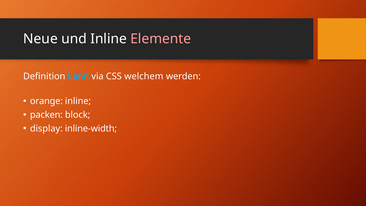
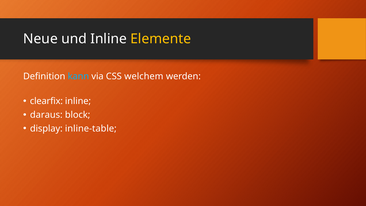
Elemente colour: pink -> yellow
orange: orange -> clearfix
packen: packen -> daraus
inline-width: inline-width -> inline-table
